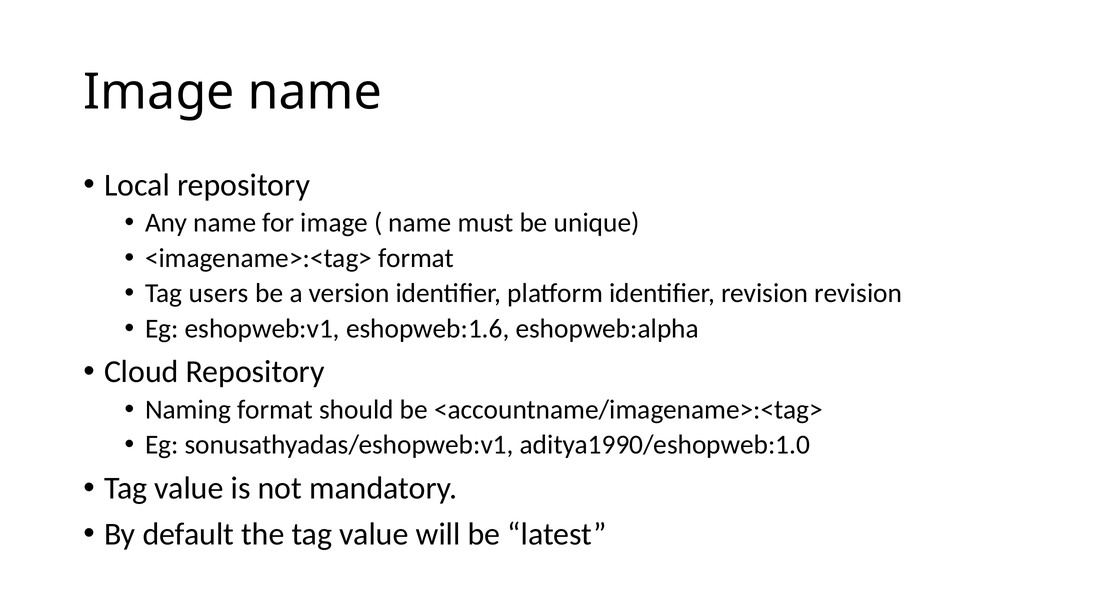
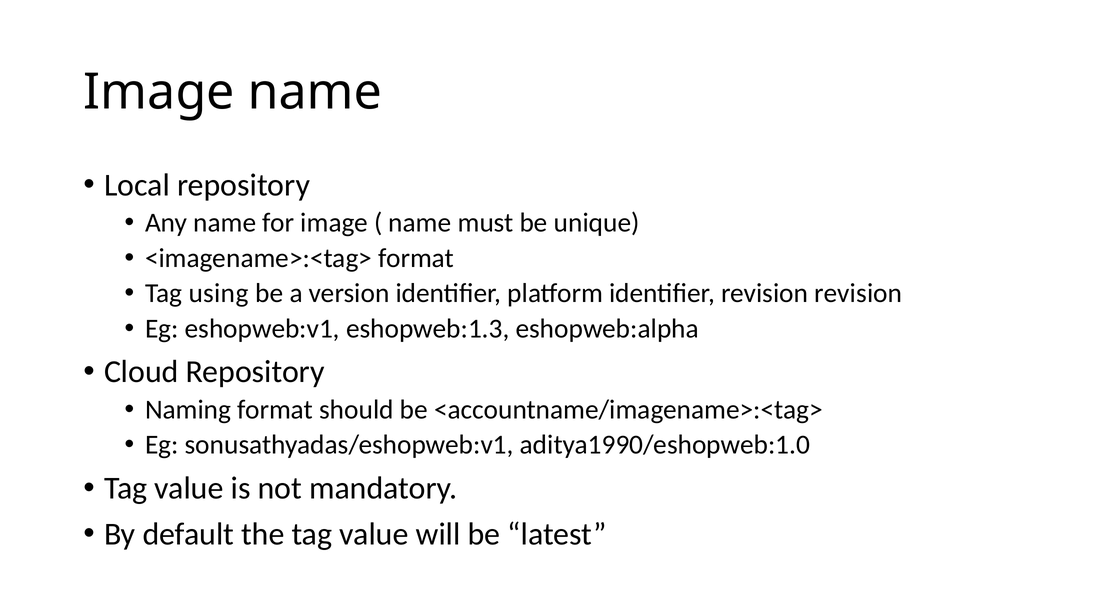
users: users -> using
eshopweb:1.6: eshopweb:1.6 -> eshopweb:1.3
